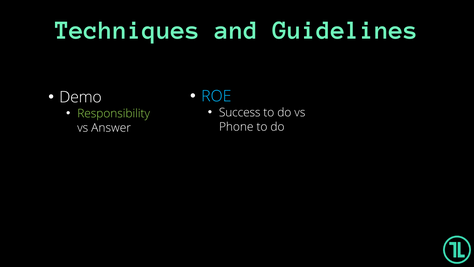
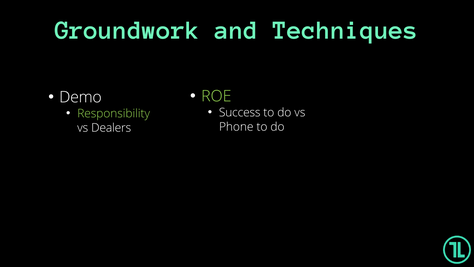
Techniques: Techniques -> Groundwork
Guidelines: Guidelines -> Techniques
ROE colour: light blue -> light green
Answer: Answer -> Dealers
